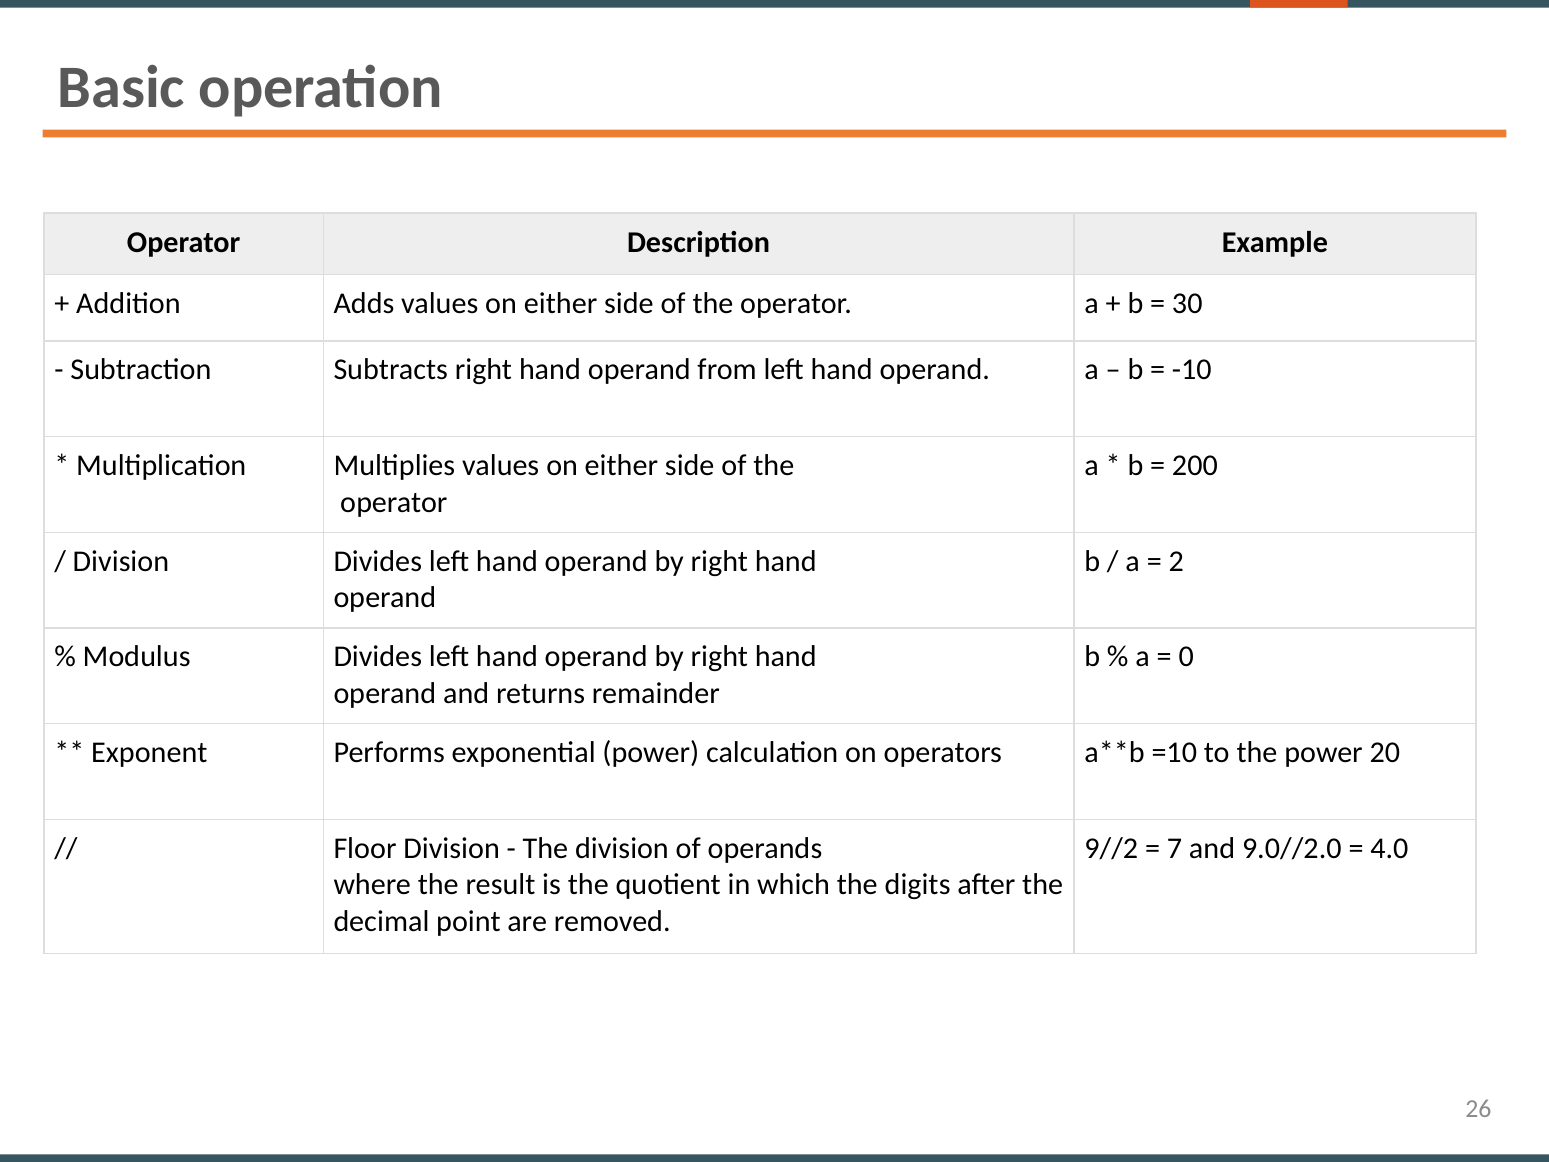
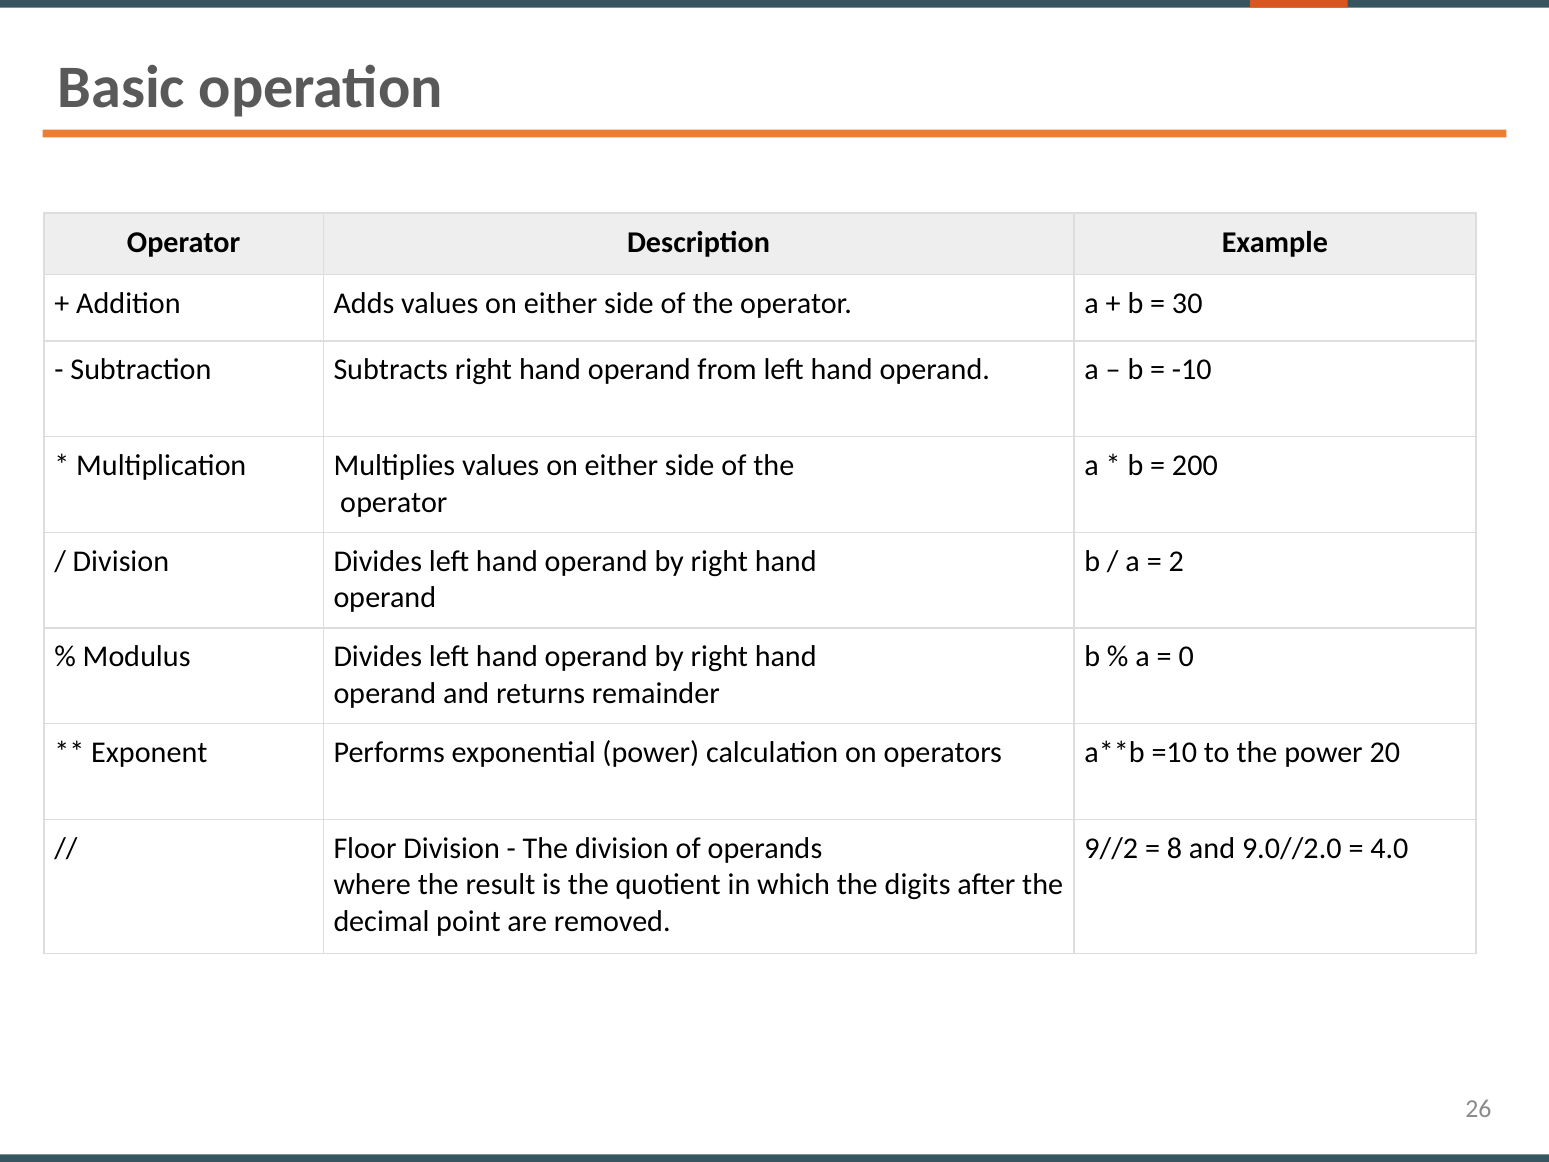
7: 7 -> 8
